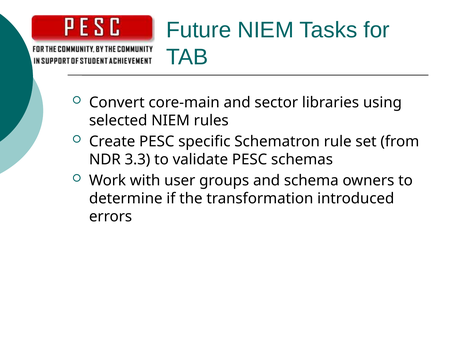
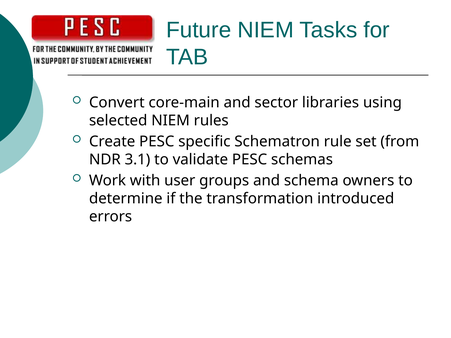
3.3: 3.3 -> 3.1
